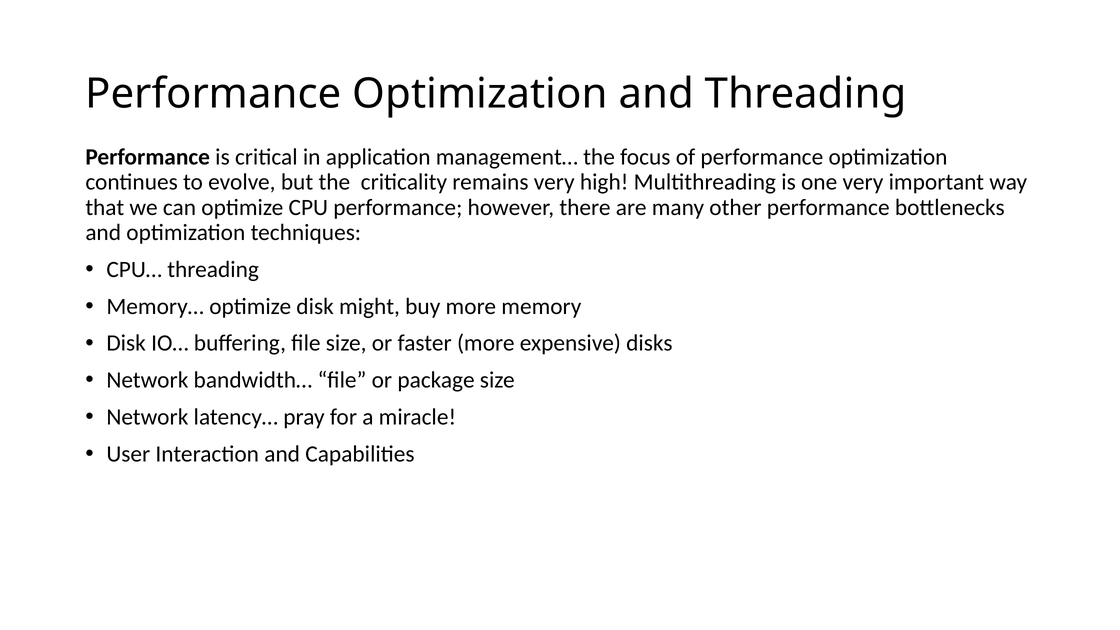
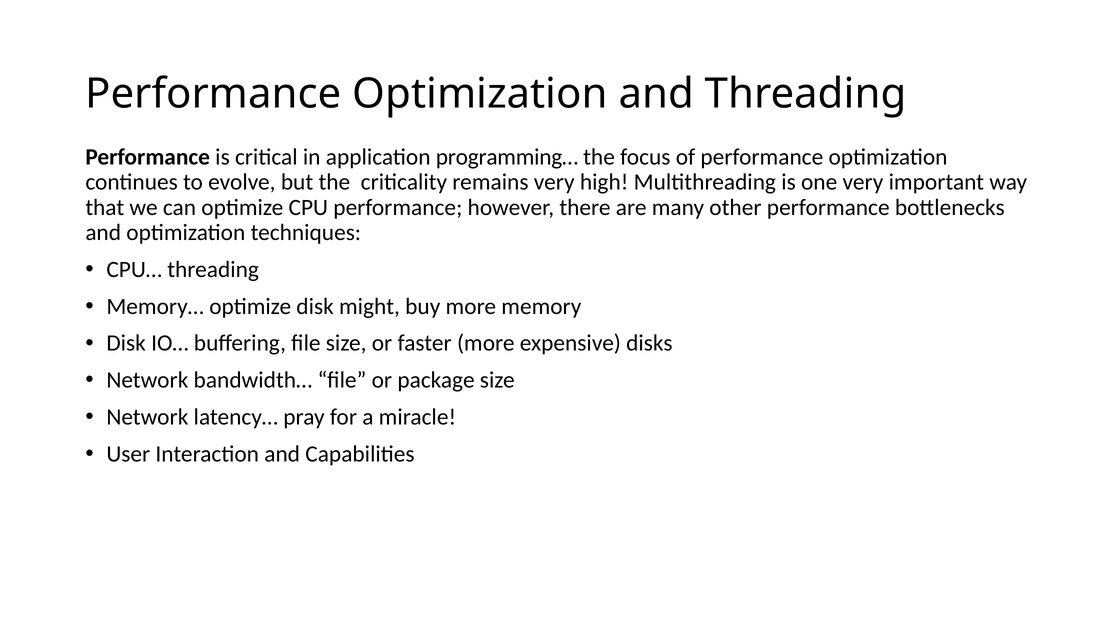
management…: management… -> programming…
